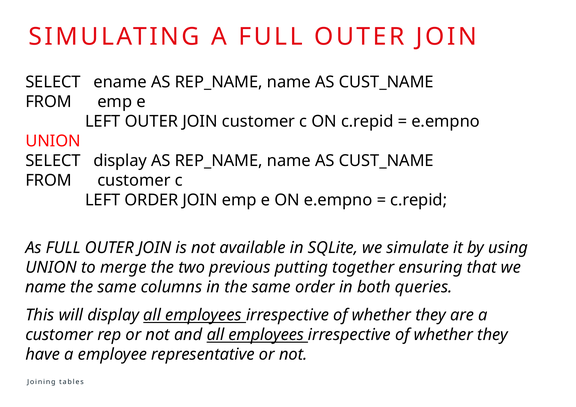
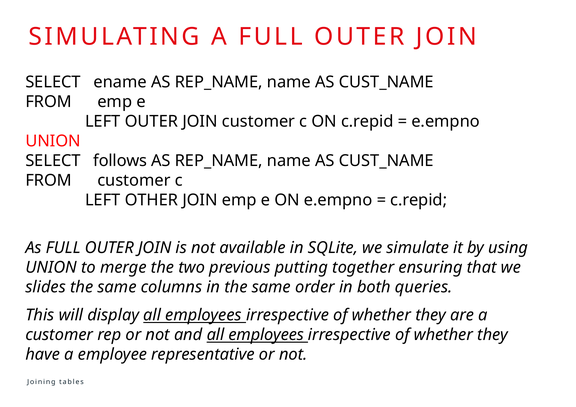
SELECT display: display -> follows
LEFT ORDER: ORDER -> OTHER
name at (46, 287): name -> slides
